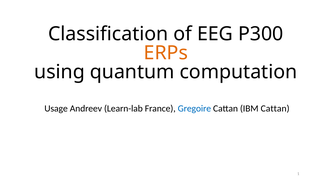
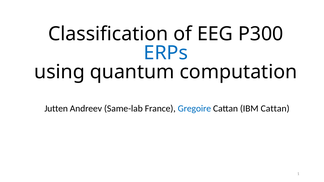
ERPs colour: orange -> blue
Usage: Usage -> Jutten
Learn-lab: Learn-lab -> Same-lab
